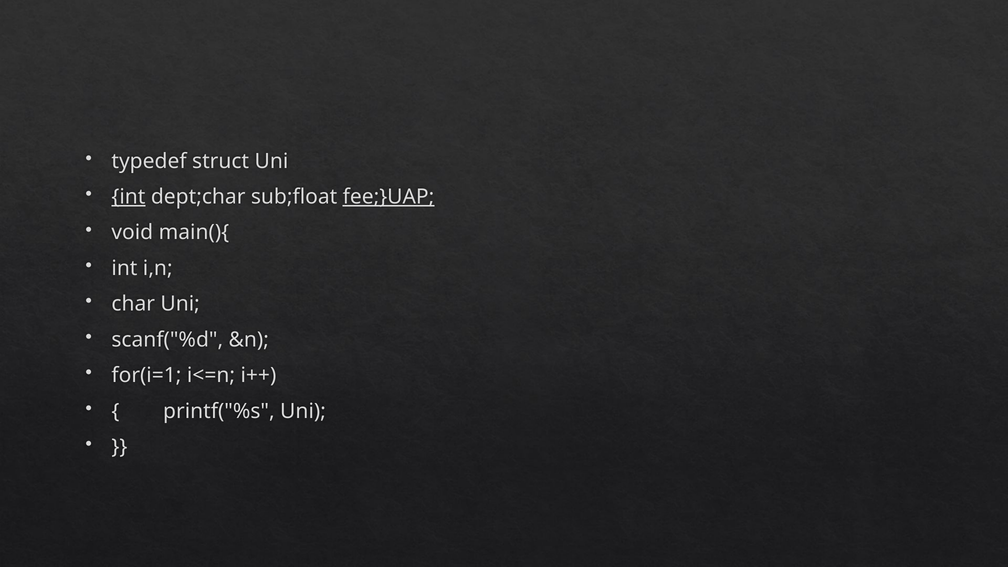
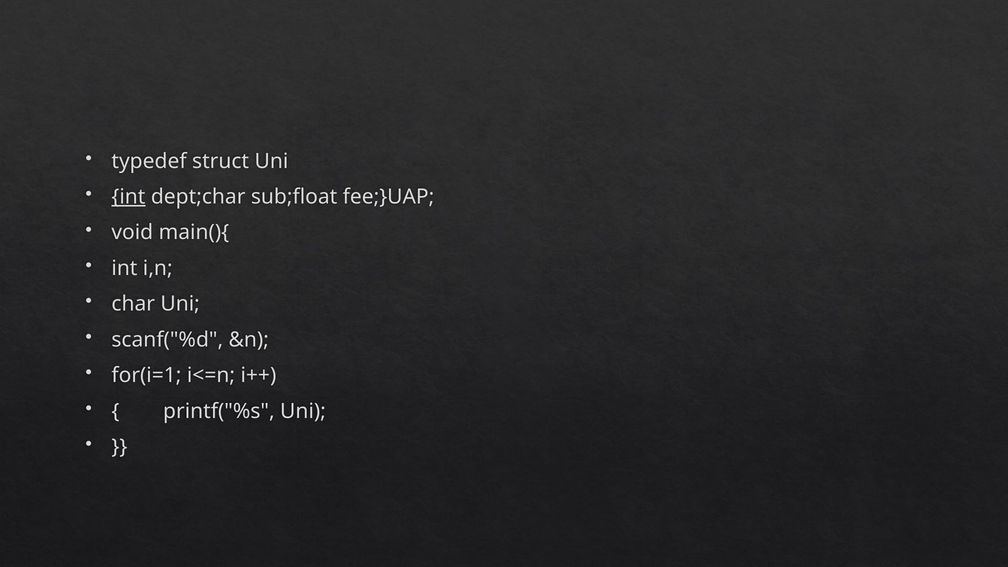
fee;}UAP underline: present -> none
